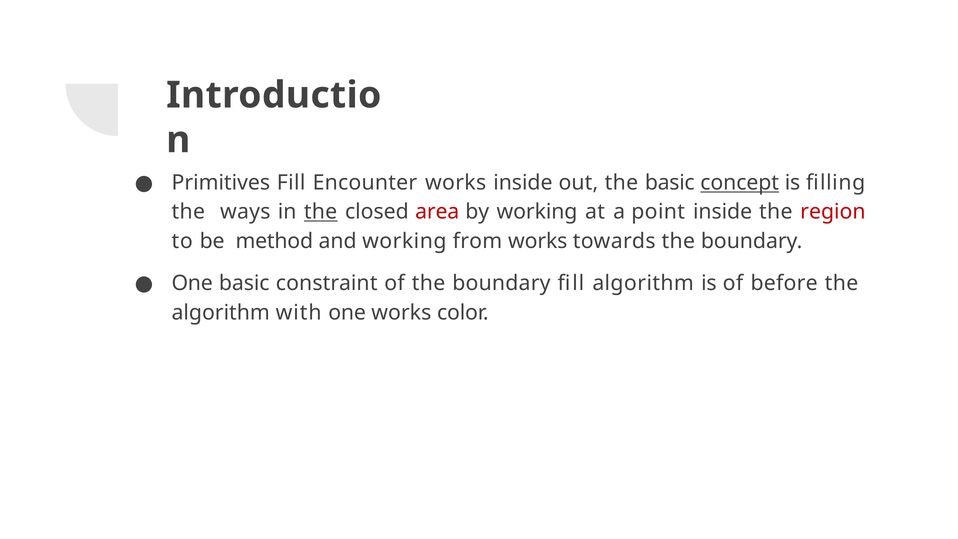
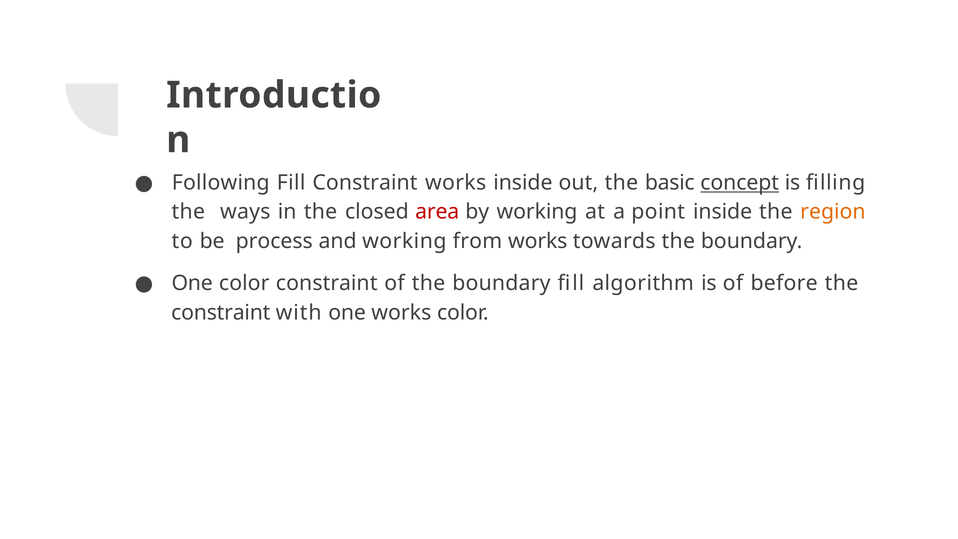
Primitives: Primitives -> Following
Fill Encounter: Encounter -> Constraint
the at (321, 212) underline: present -> none
region colour: red -> orange
method: method -> process
One basic: basic -> color
algorithm at (221, 312): algorithm -> constraint
